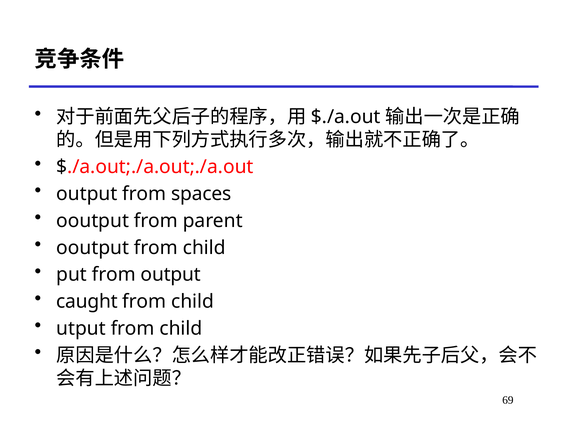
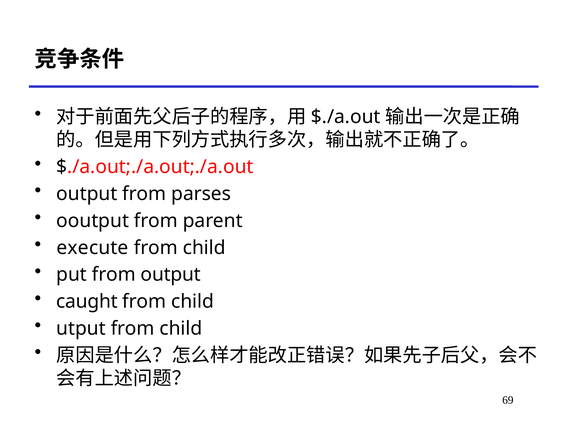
spaces: spaces -> parses
ooutput at (93, 248): ooutput -> execute
